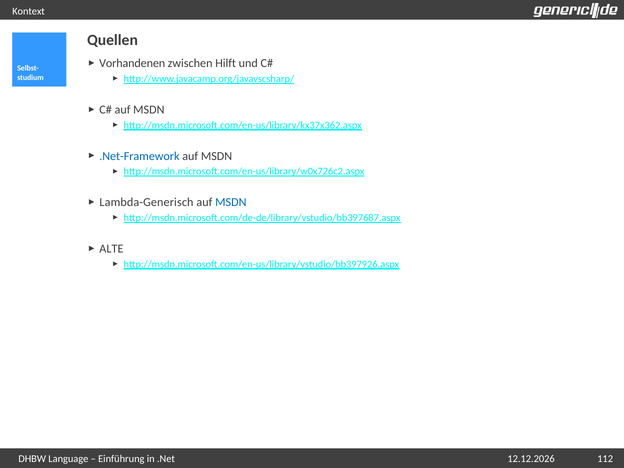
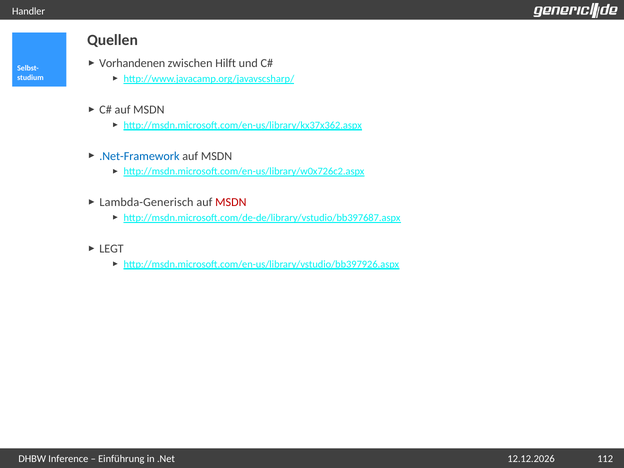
Kontext: Kontext -> Handler
MSDN at (231, 202) colour: blue -> red
ALTE: ALTE -> LEGT
Language: Language -> Inference
